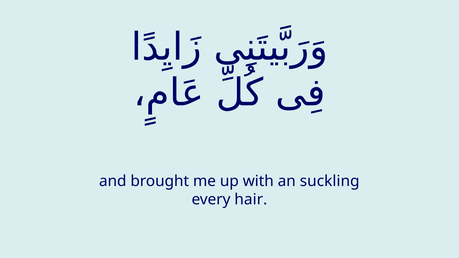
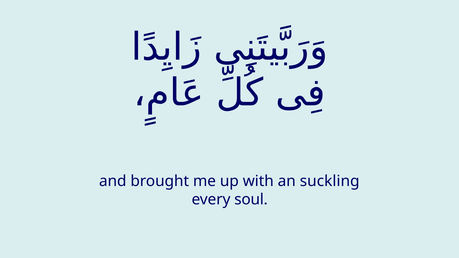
hair: hair -> soul
